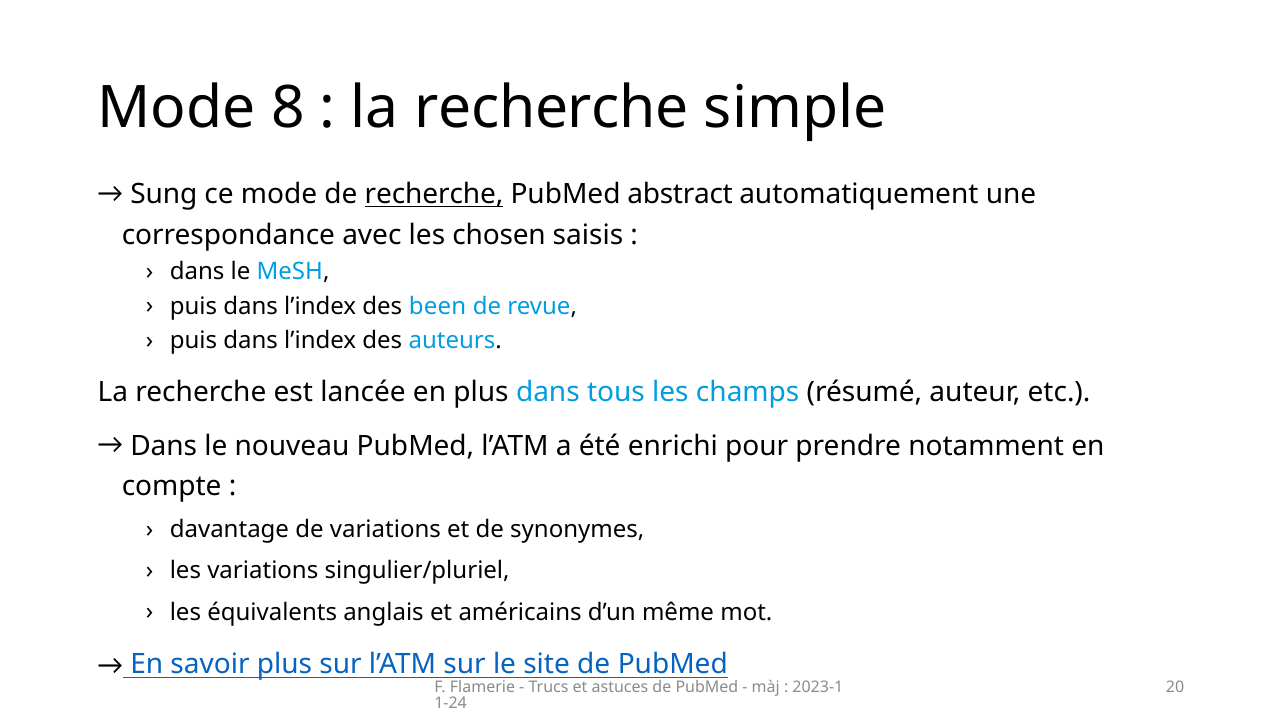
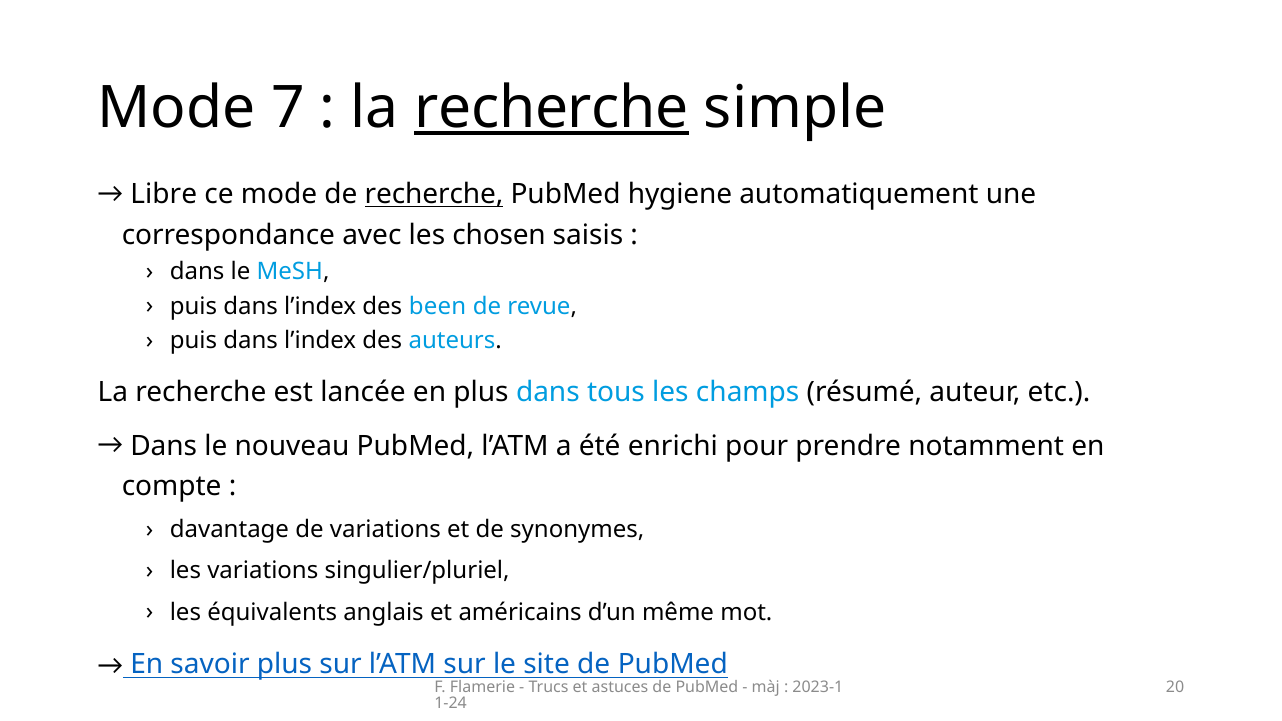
8: 8 -> 7
recherche at (552, 108) underline: none -> present
Sung: Sung -> Libre
abstract: abstract -> hygiene
